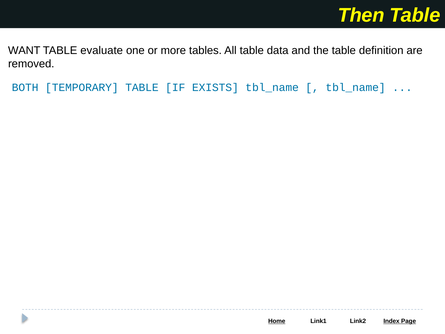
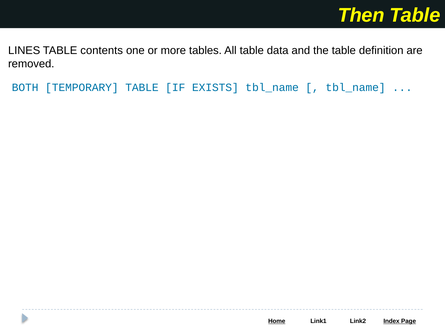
WANT: WANT -> LINES
evaluate: evaluate -> contents
